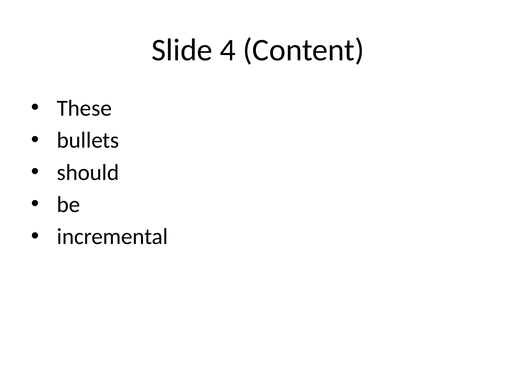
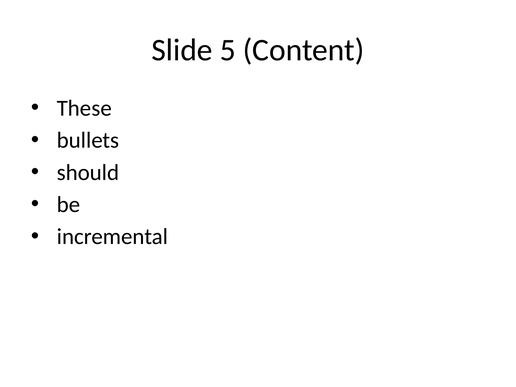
4: 4 -> 5
